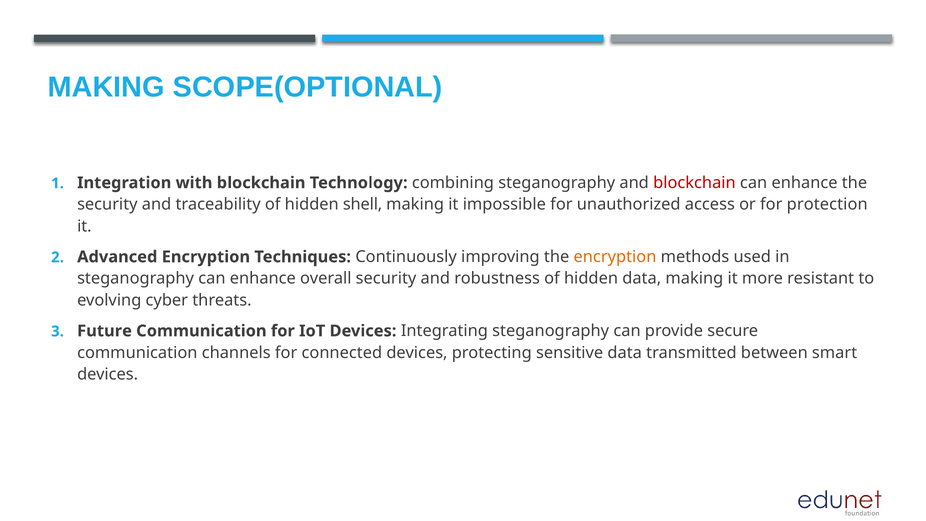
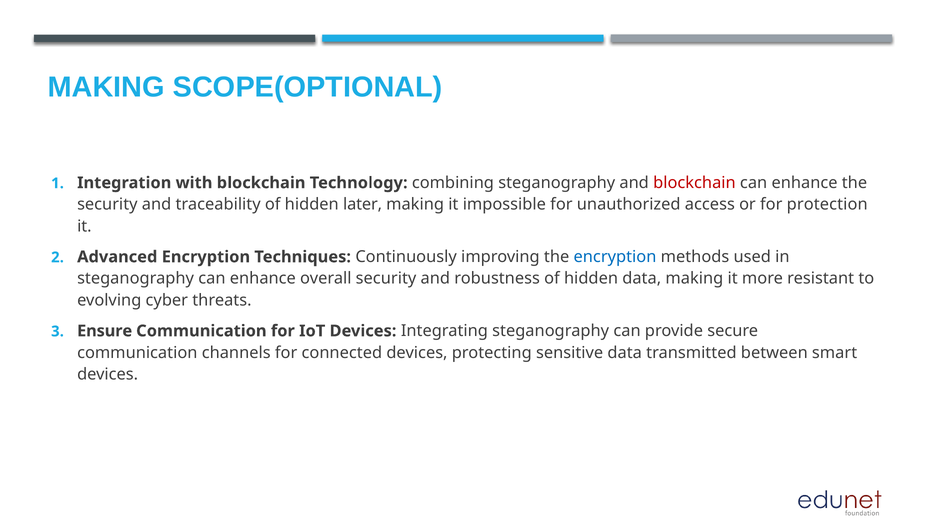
shell: shell -> later
encryption at (615, 257) colour: orange -> blue
Future: Future -> Ensure
